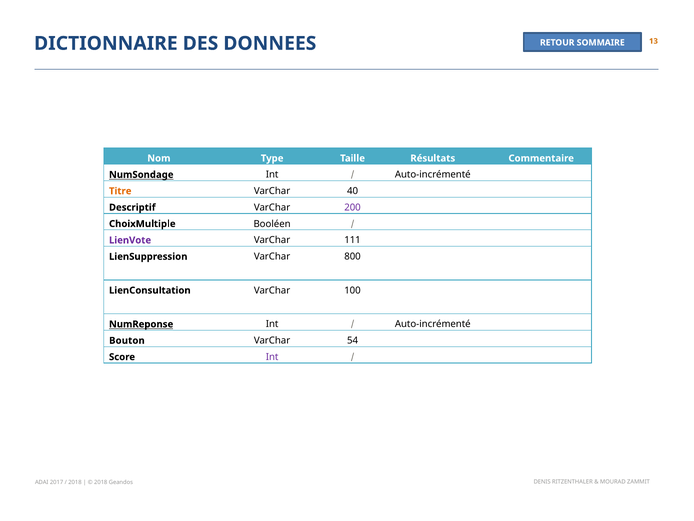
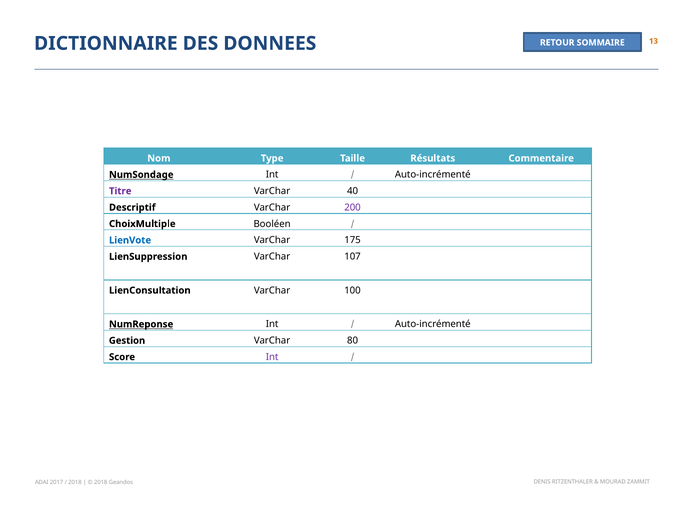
Titre colour: orange -> purple
LienVote colour: purple -> blue
111: 111 -> 175
800: 800 -> 107
Bouton: Bouton -> Gestion
54: 54 -> 80
